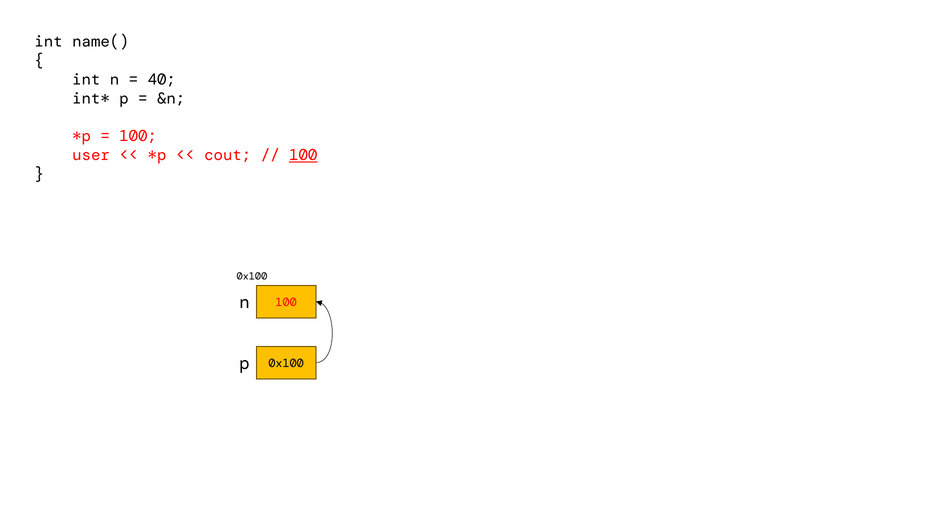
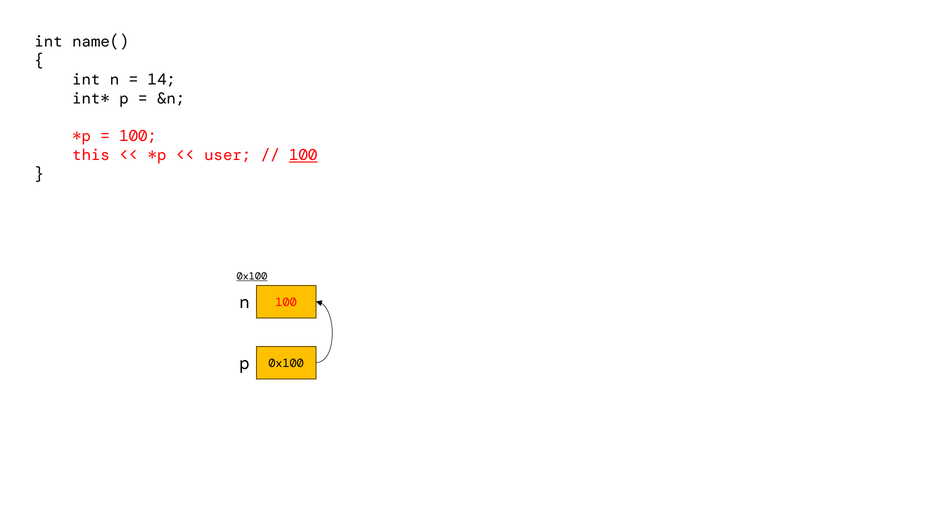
40: 40 -> 14
user: user -> this
cout: cout -> user
0x100 at (252, 276) underline: none -> present
